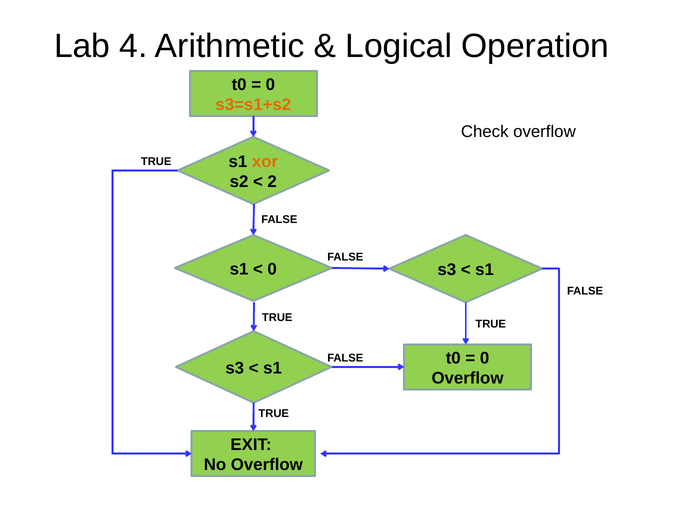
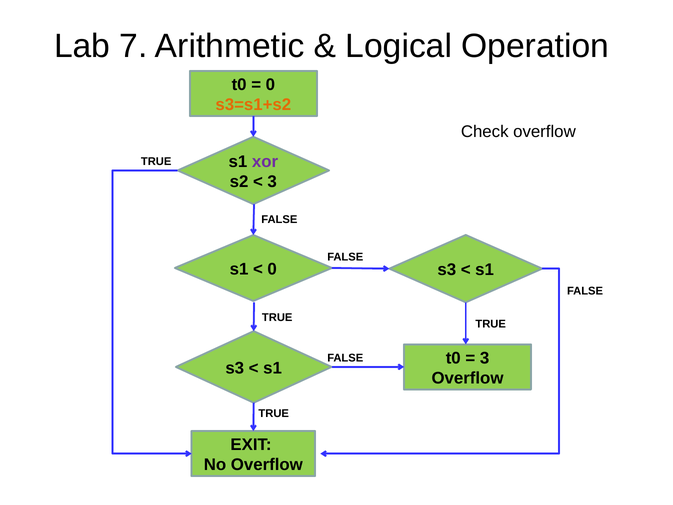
4: 4 -> 7
xor colour: orange -> purple
2 at (272, 182): 2 -> 3
0 at (485, 358): 0 -> 3
